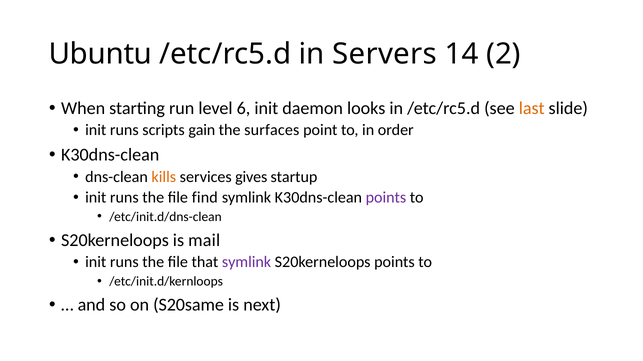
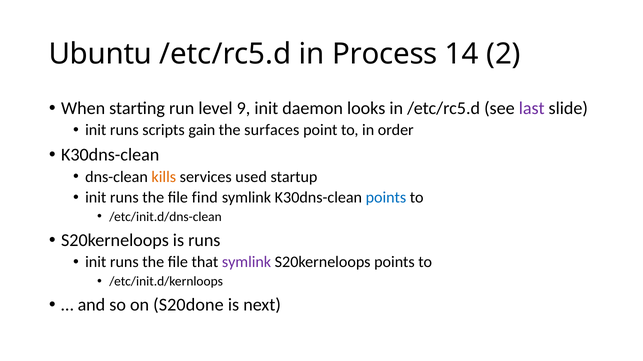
Servers: Servers -> Process
6: 6 -> 9
last colour: orange -> purple
gives: gives -> used
points at (386, 198) colour: purple -> blue
is mail: mail -> runs
S20same: S20same -> S20done
